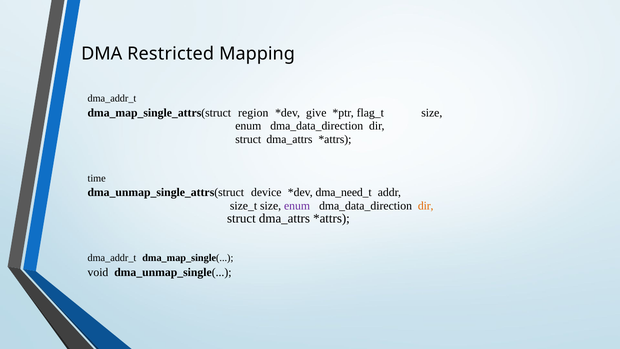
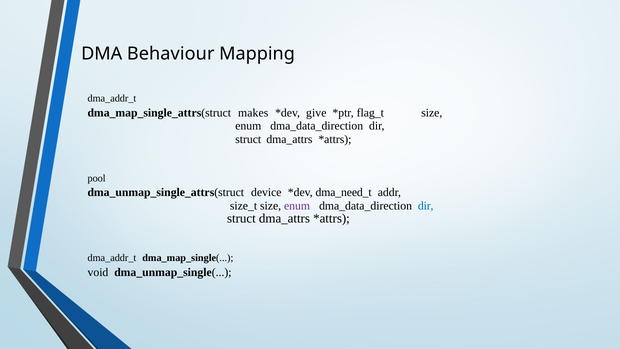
Restricted: Restricted -> Behaviour
region: region -> makes
time: time -> pool
dir at (426, 206) colour: orange -> blue
